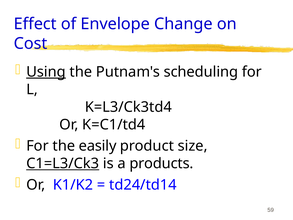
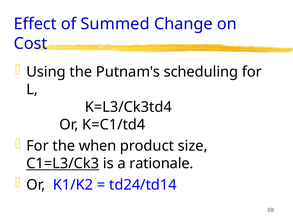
Envelope: Envelope -> Summed
Using underline: present -> none
easily: easily -> when
products: products -> rationale
